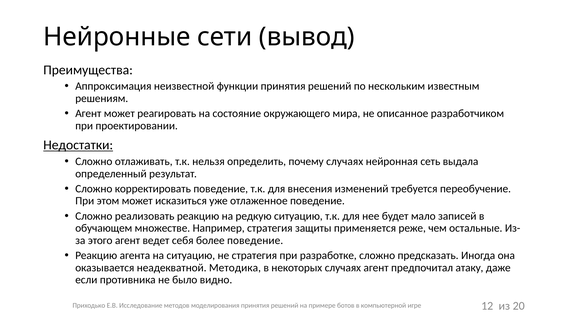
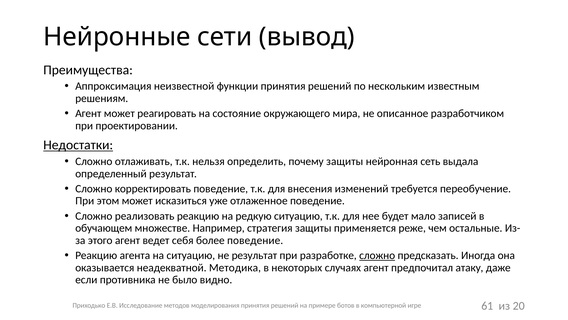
почему случаях: случаях -> защиты
не стратегия: стратегия -> результат
сложно at (377, 255) underline: none -> present
12: 12 -> 61
